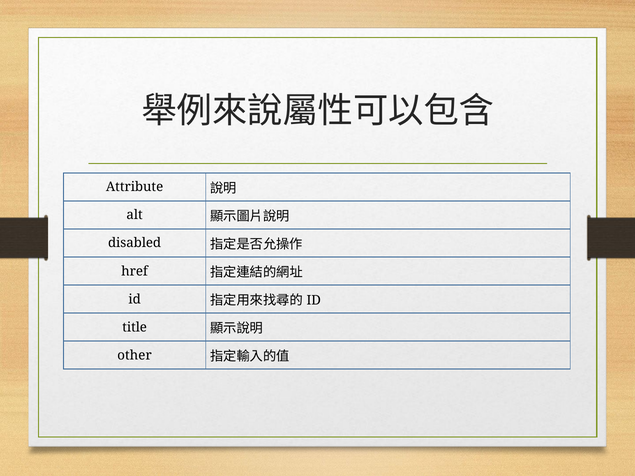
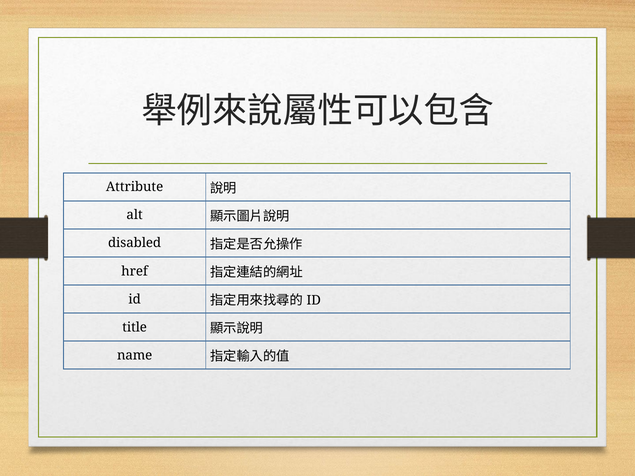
other: other -> name
